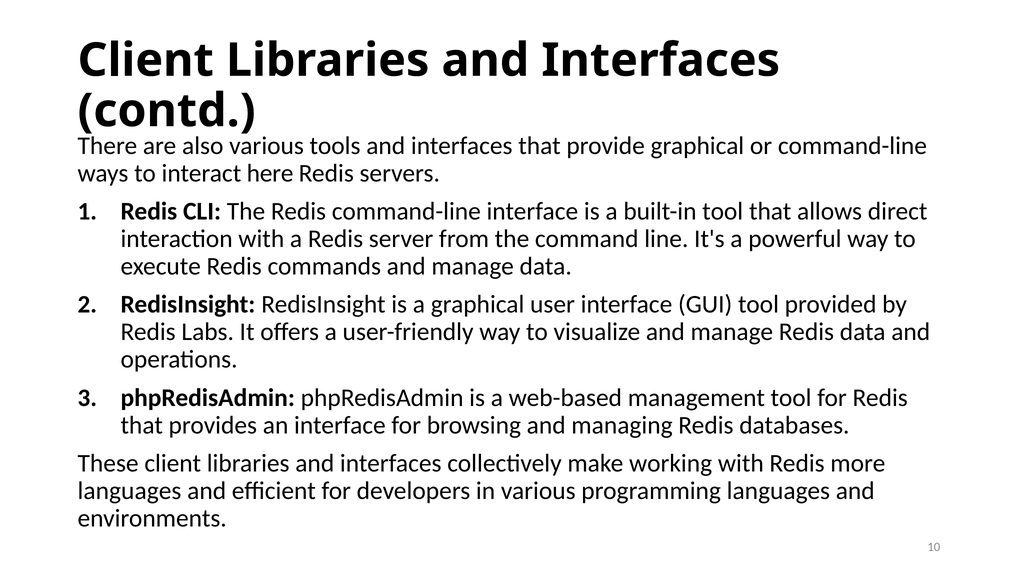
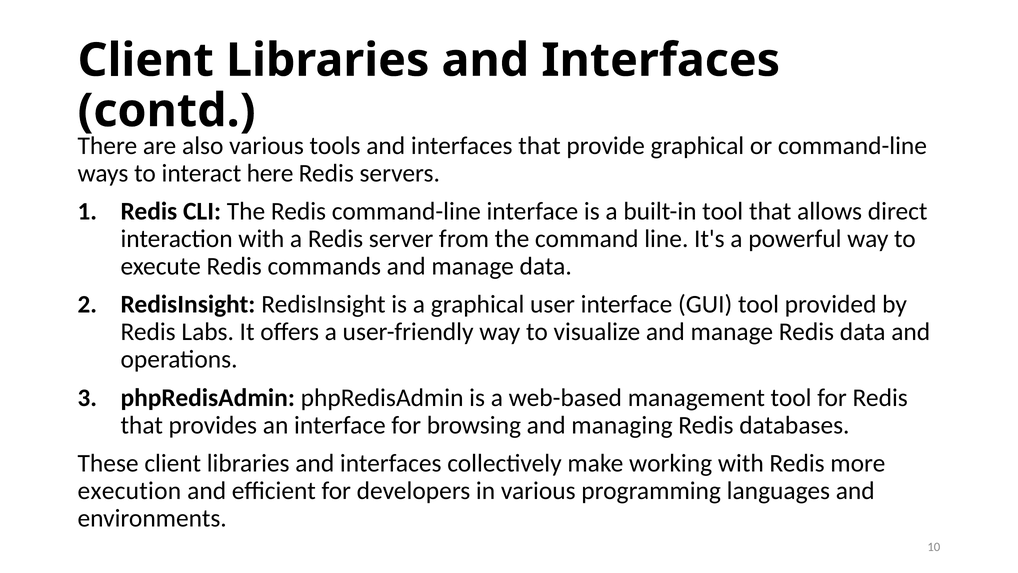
languages at (130, 490): languages -> execution
